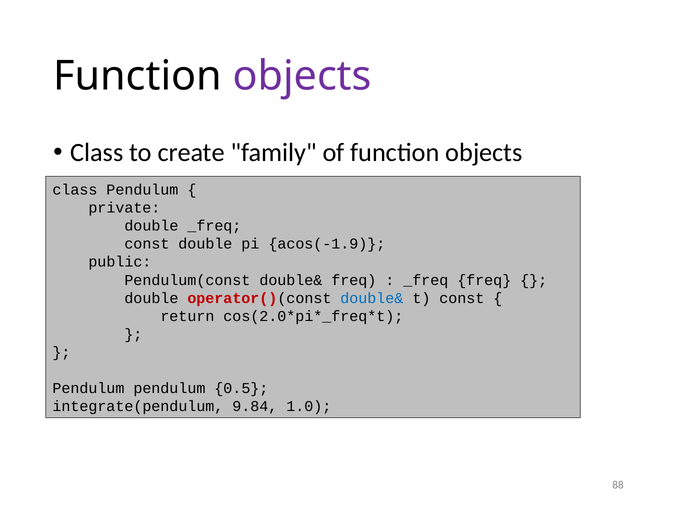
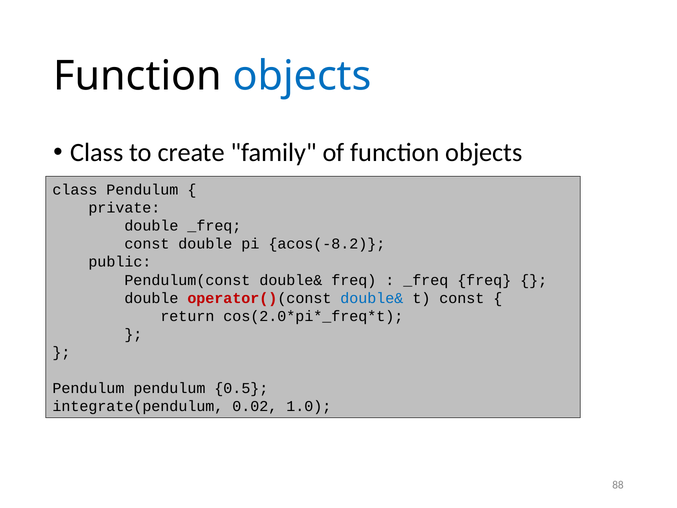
objects at (302, 76) colour: purple -> blue
acos(-1.9: acos(-1.9 -> acos(-8.2
9.84: 9.84 -> 0.02
